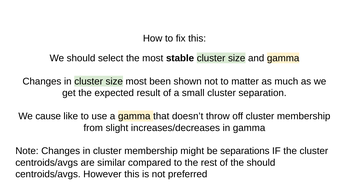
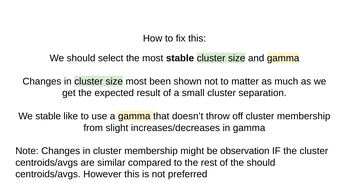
We cause: cause -> stable
separations: separations -> observation
